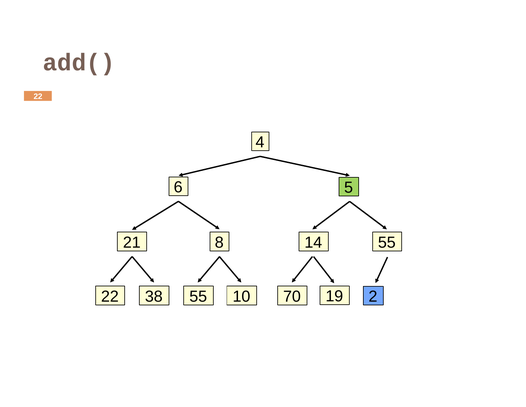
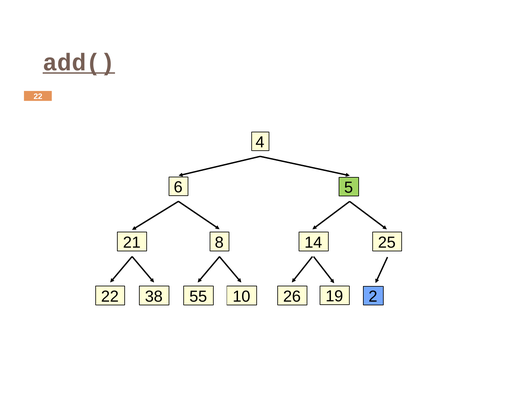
add( underline: none -> present
8 55: 55 -> 25
70: 70 -> 26
